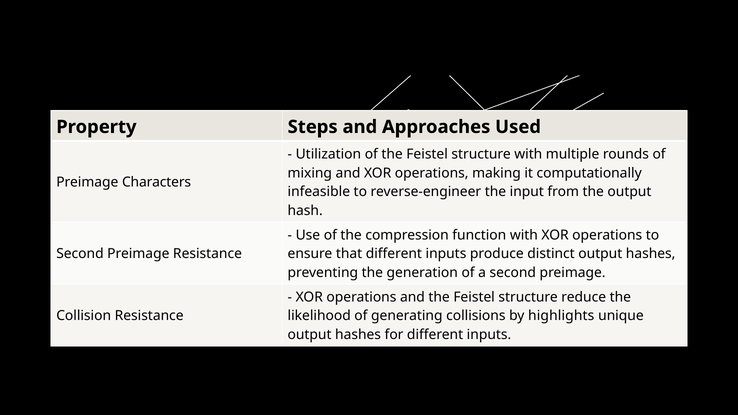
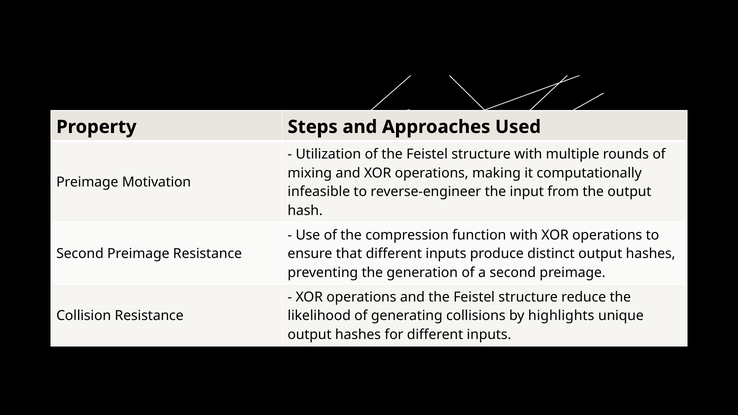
Characters: Characters -> Motivation
